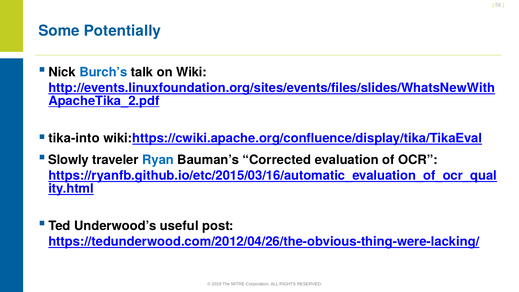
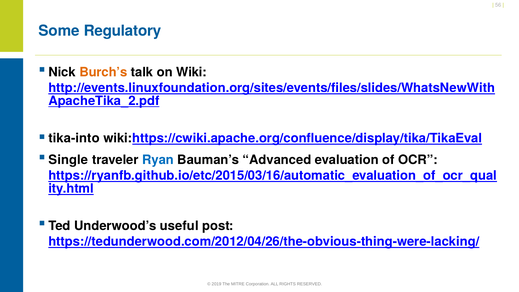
Potentially: Potentially -> Regulatory
Burch’s colour: blue -> orange
Slowly: Slowly -> Single
Corrected: Corrected -> Advanced
